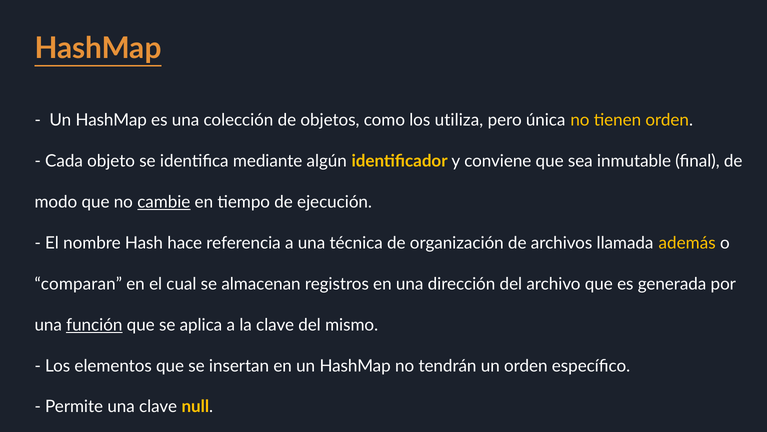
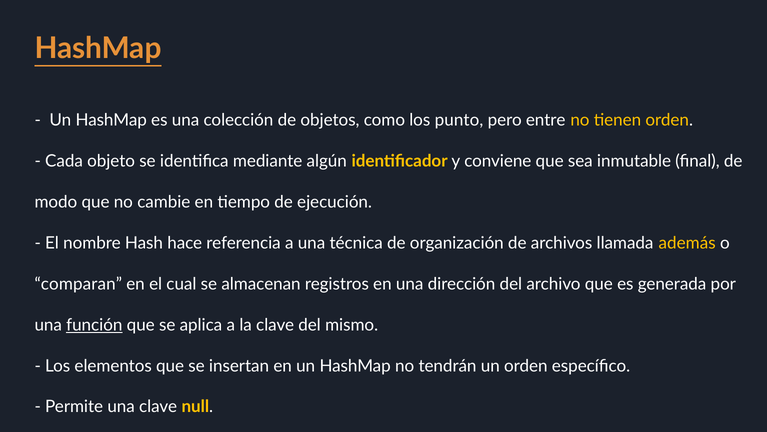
utiliza: utiliza -> punto
única: única -> entre
cambie underline: present -> none
